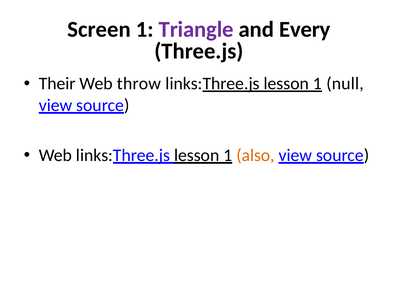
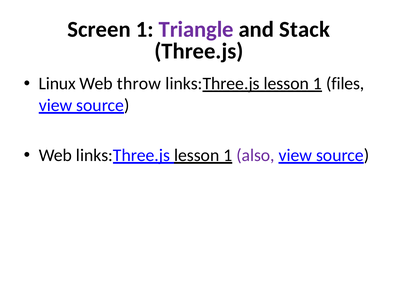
Every: Every -> Stack
Their: Their -> Linux
null: null -> files
also colour: orange -> purple
